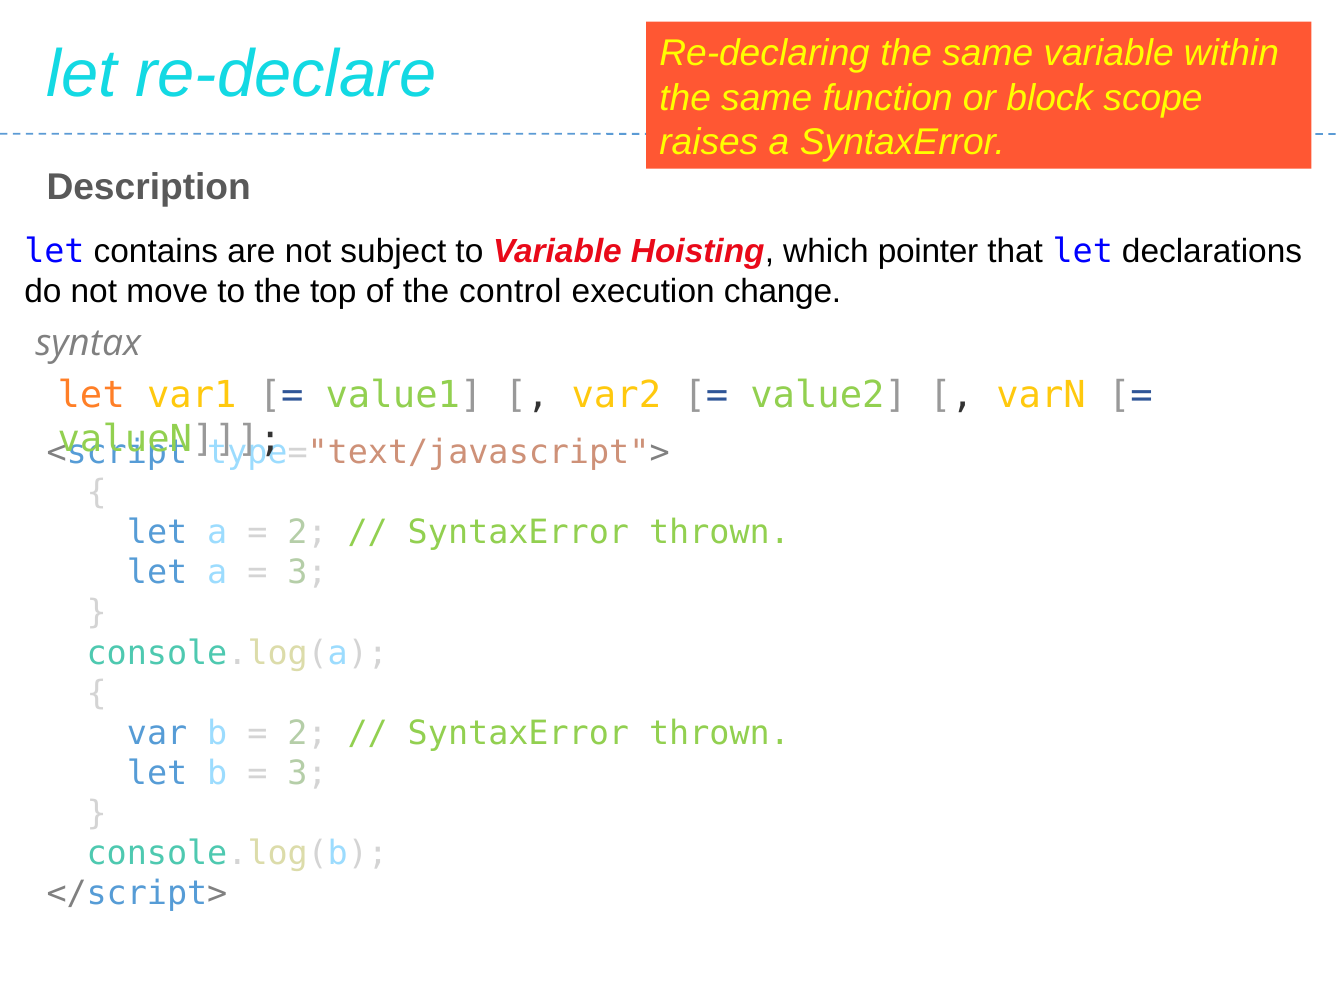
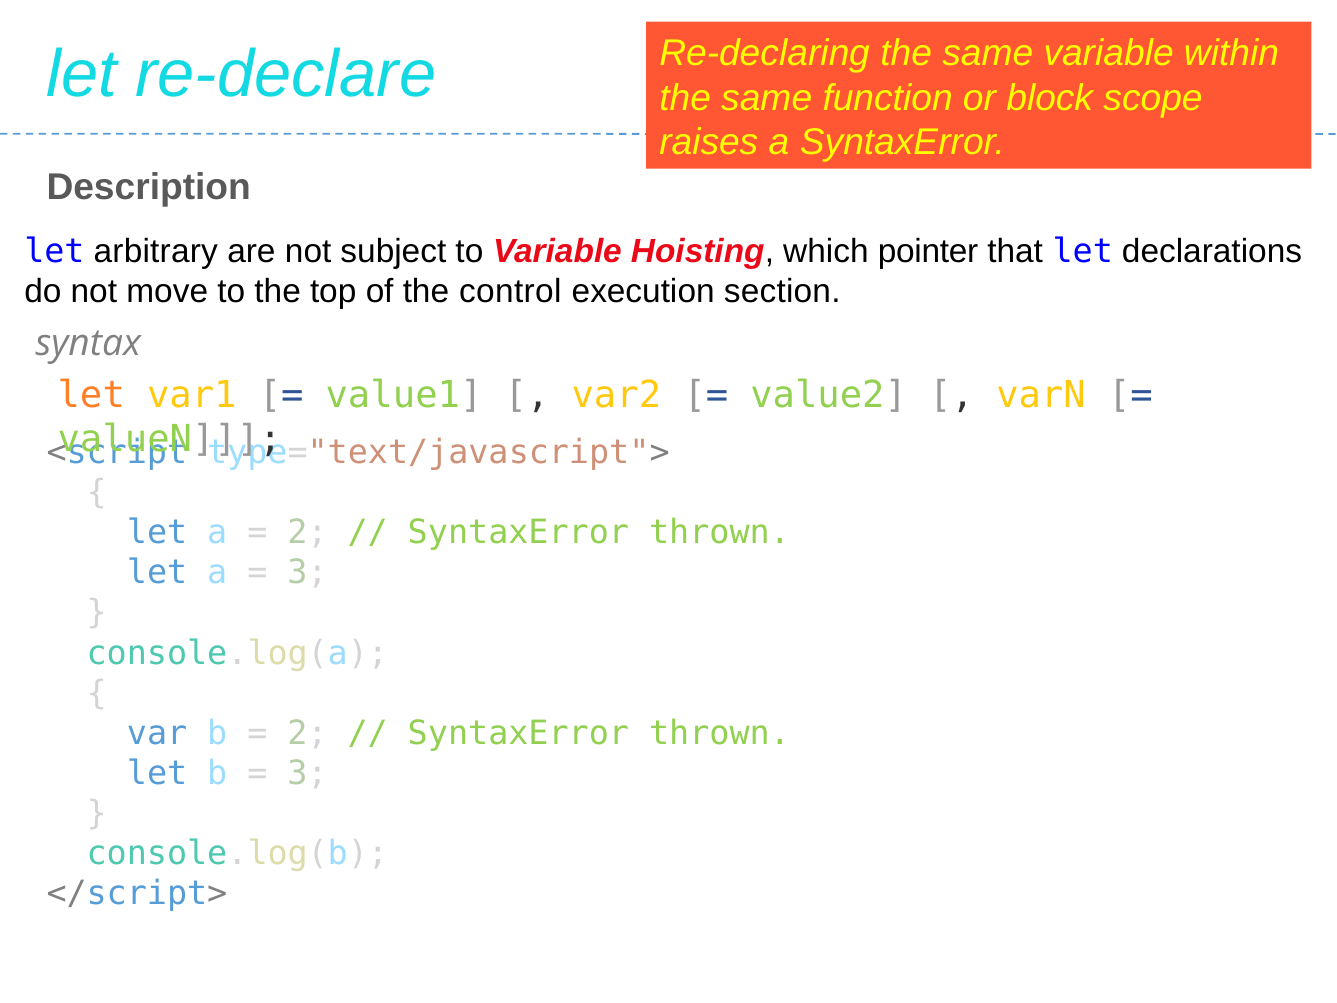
contains: contains -> arbitrary
change: change -> section
